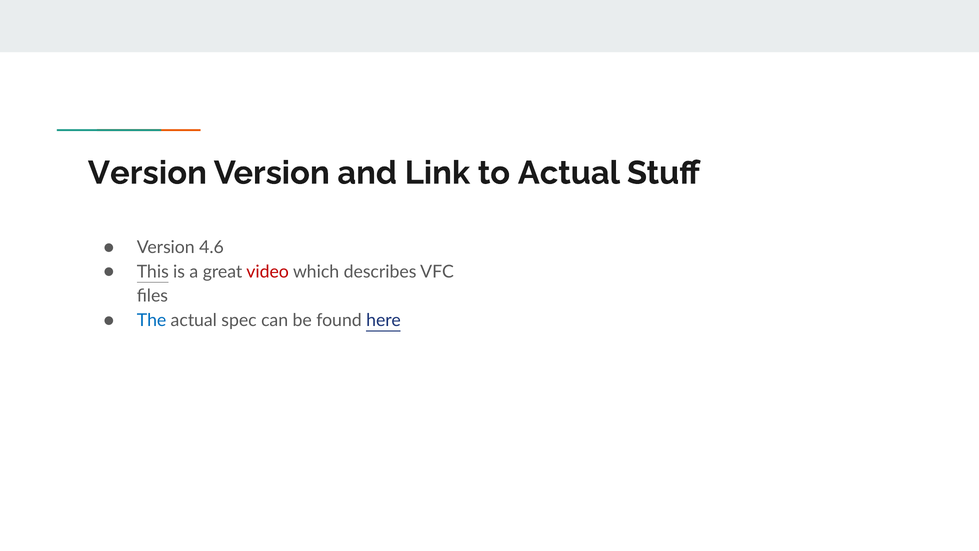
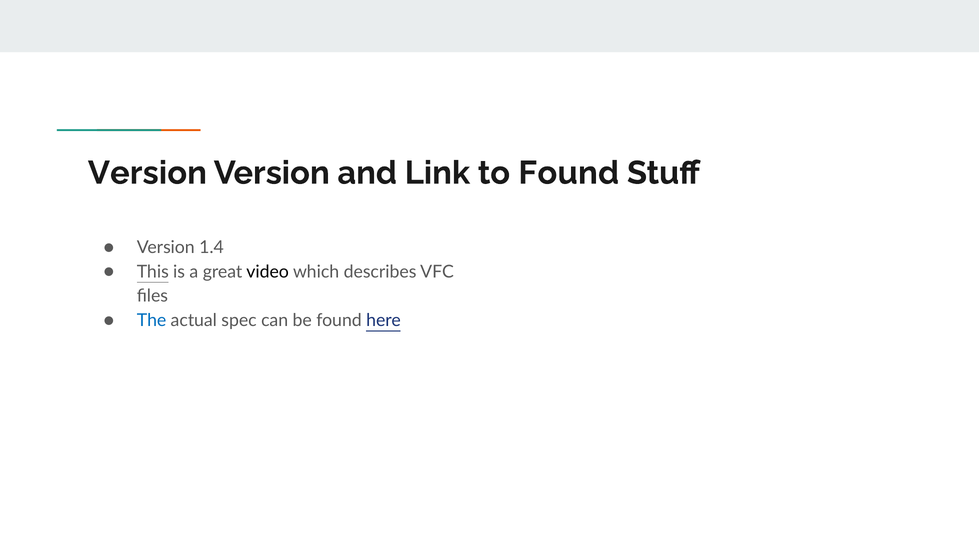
to Actual: Actual -> Found
4.6: 4.6 -> 1.4
video colour: red -> black
